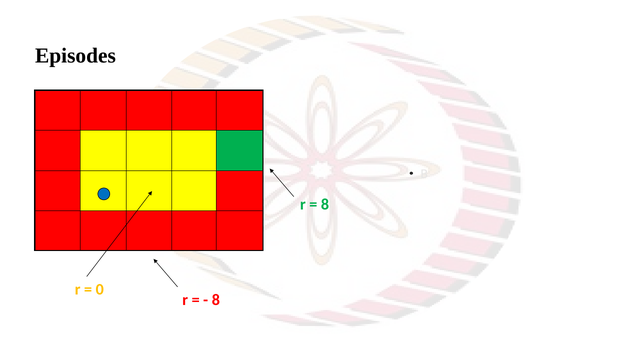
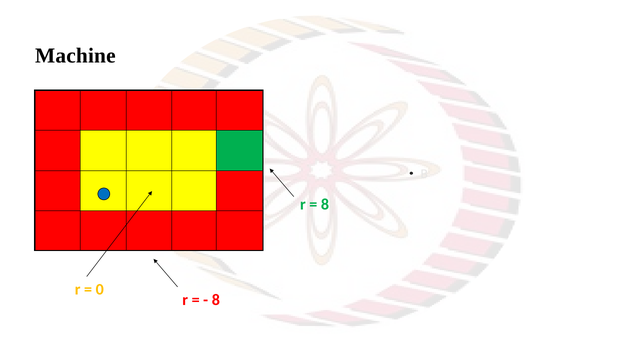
Episodes: Episodes -> Machine
